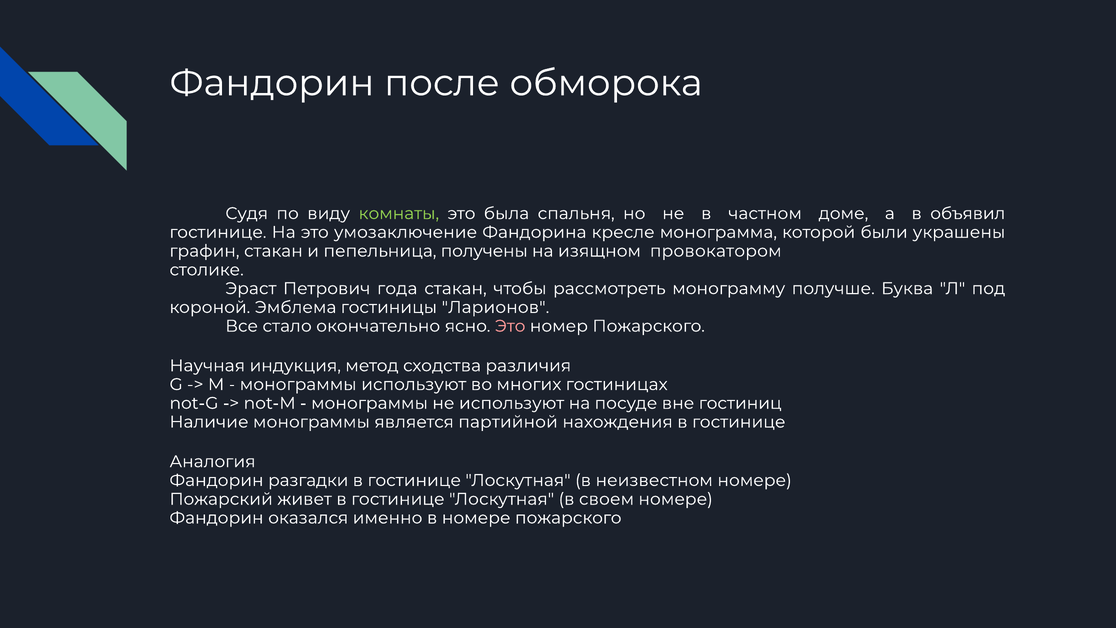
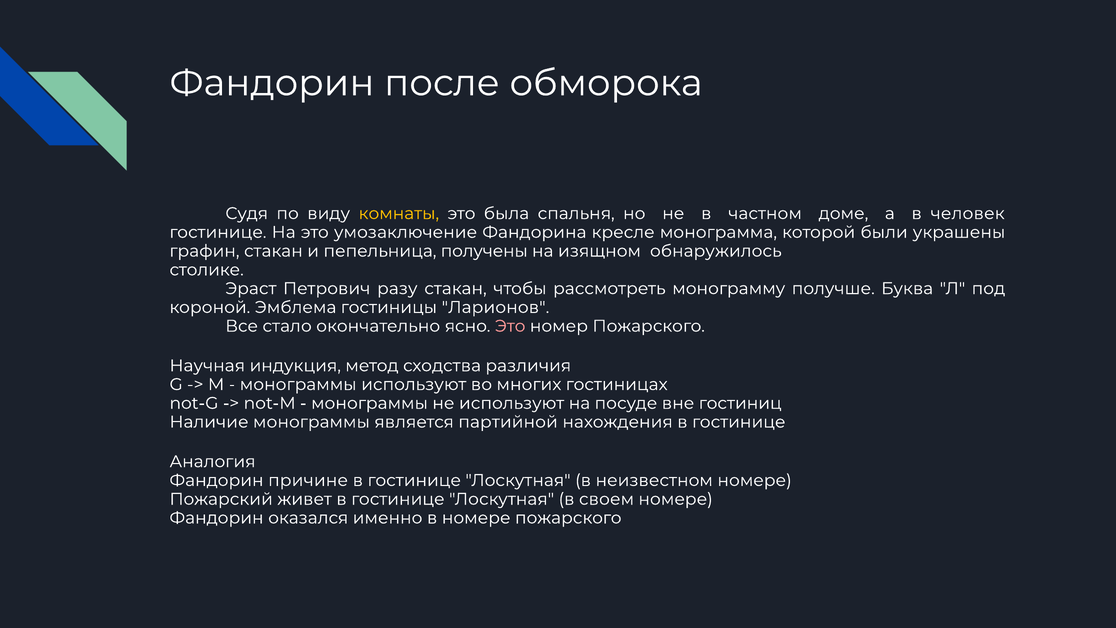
комнаты colour: light green -> yellow
объявил: объявил -> человек
провокатором: провокатором -> обнаружилось
года: года -> разу
разгадки: разгадки -> причине
